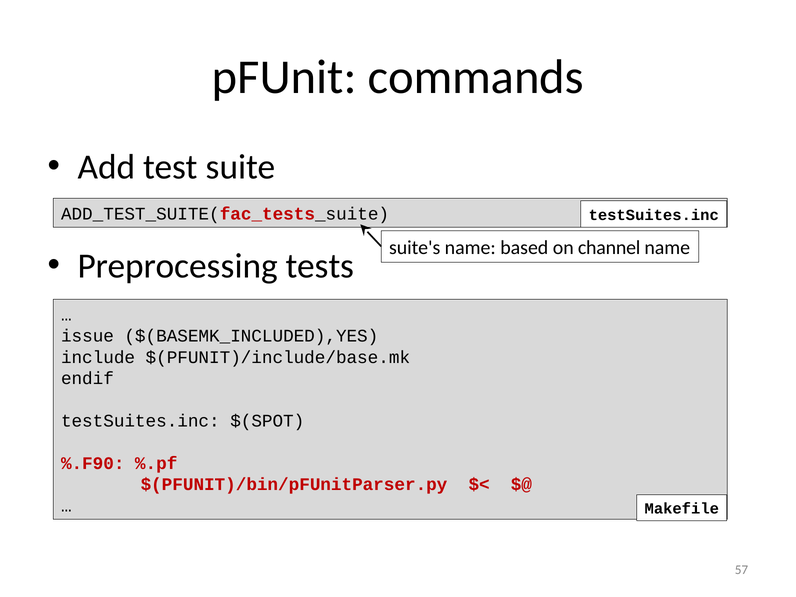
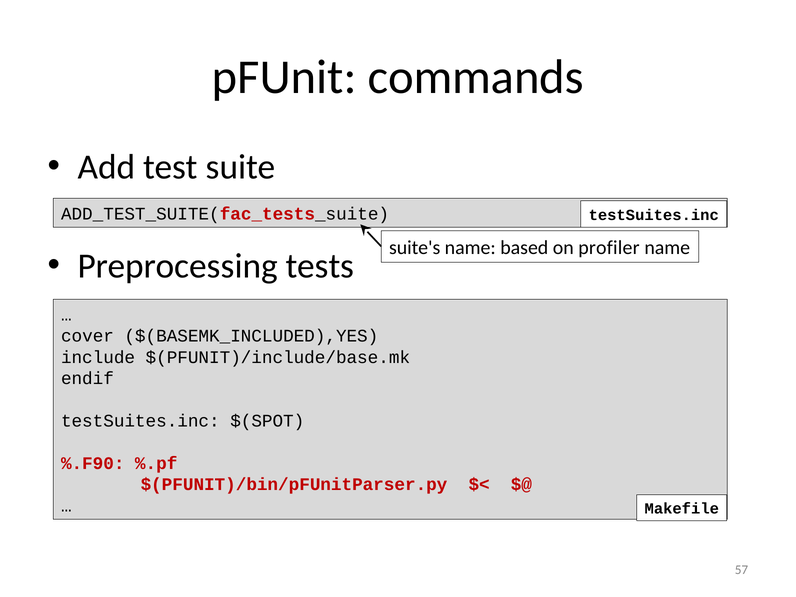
channel: channel -> profiler
issue: issue -> cover
